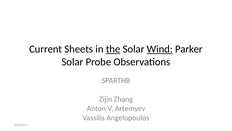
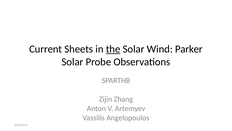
Wind underline: present -> none
